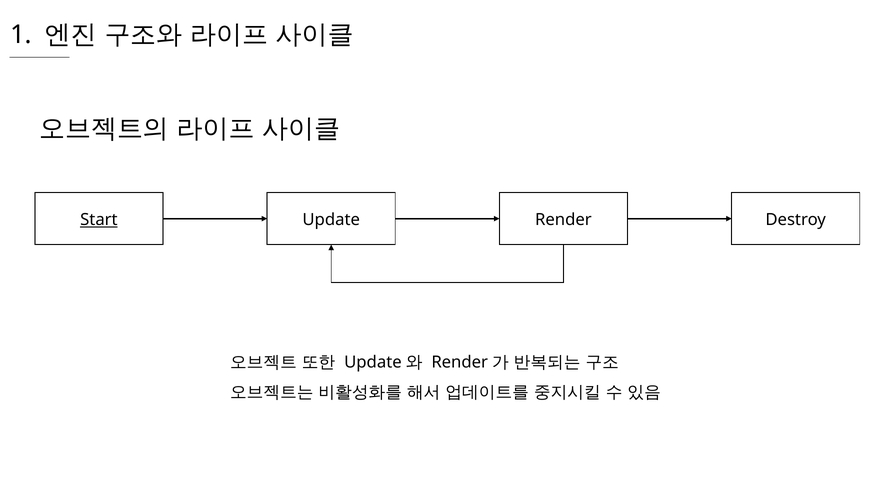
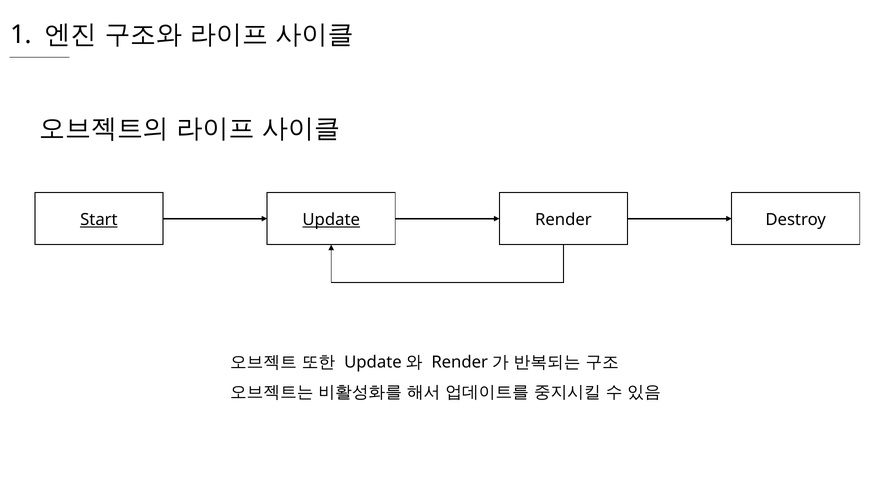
Update underline: none -> present
